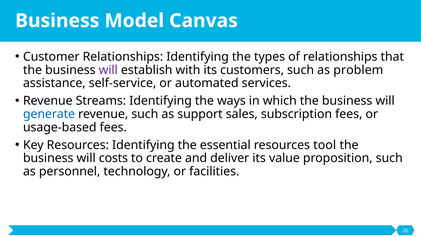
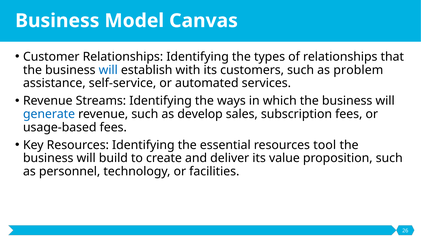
will at (108, 70) colour: purple -> blue
support: support -> develop
costs: costs -> build
